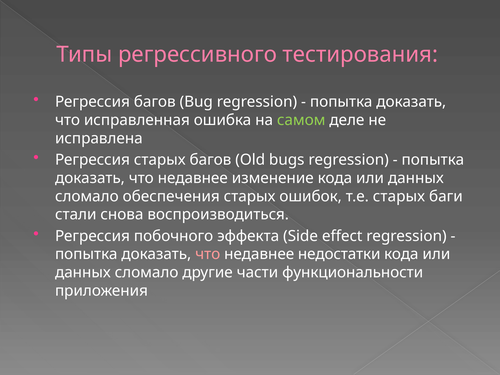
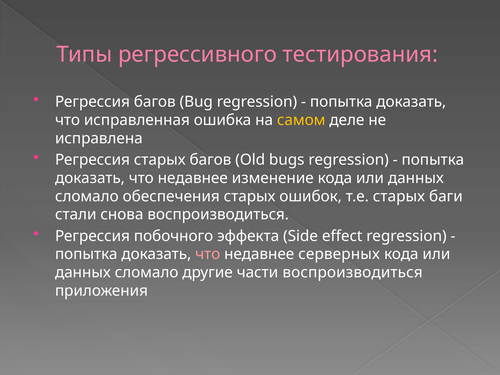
самом colour: light green -> yellow
недостатки: недостатки -> серверных
части функциональности: функциональности -> воспроизводиться
